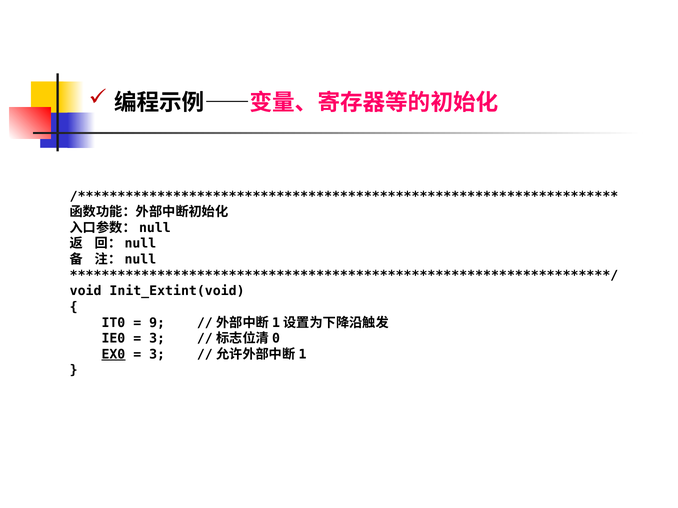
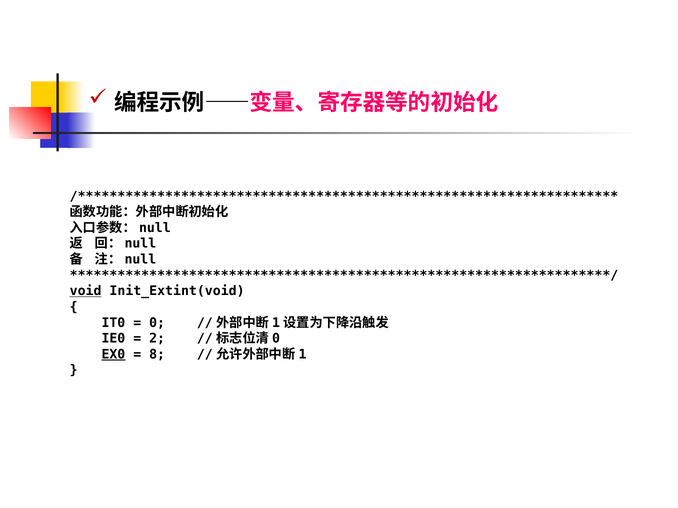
void underline: none -> present
9: 9 -> 0
3 at (157, 339): 3 -> 2
3 at (157, 355): 3 -> 8
